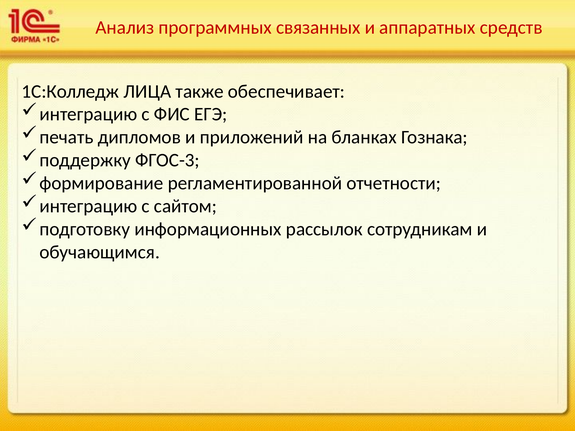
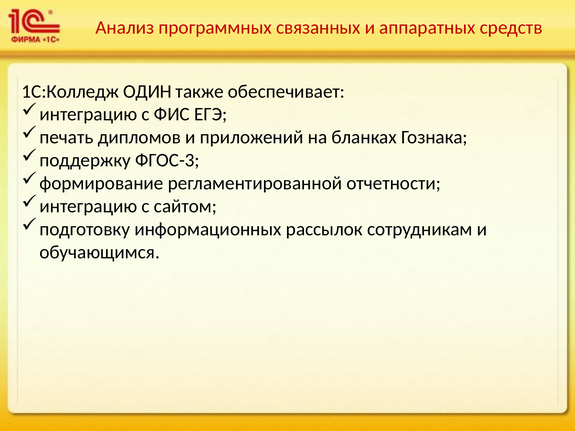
ЛИЦА: ЛИЦА -> ОДИН
